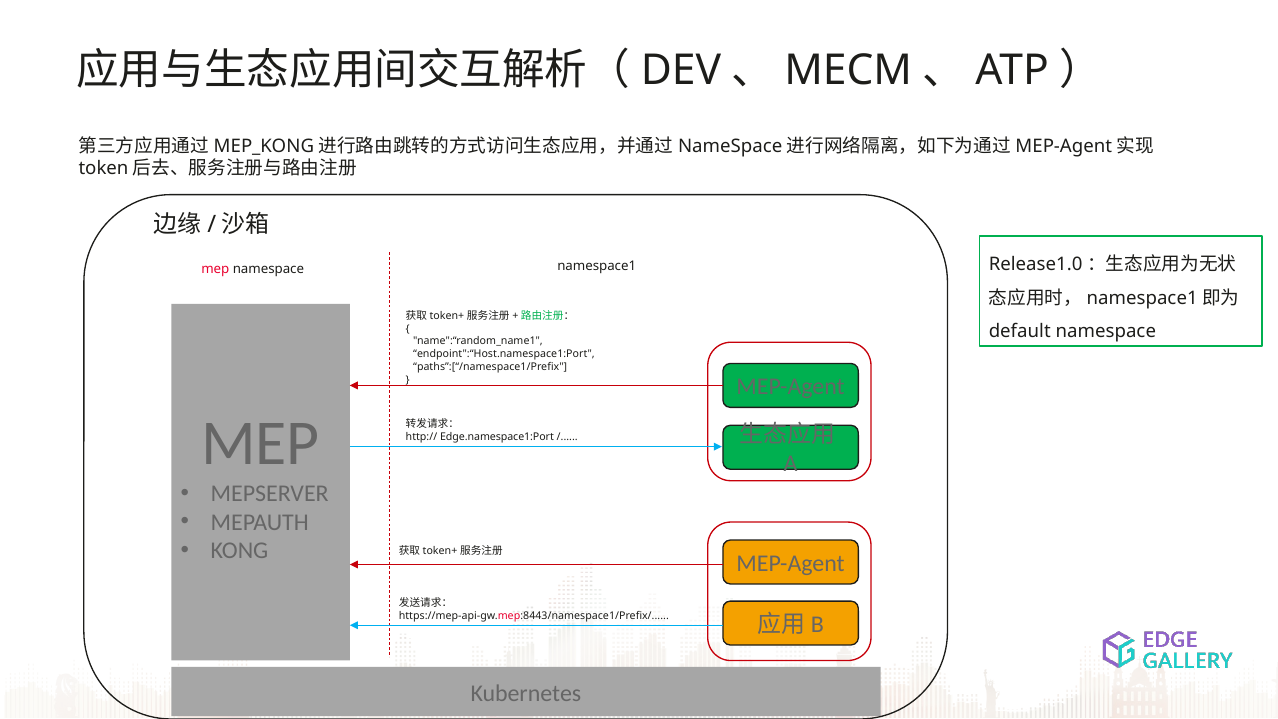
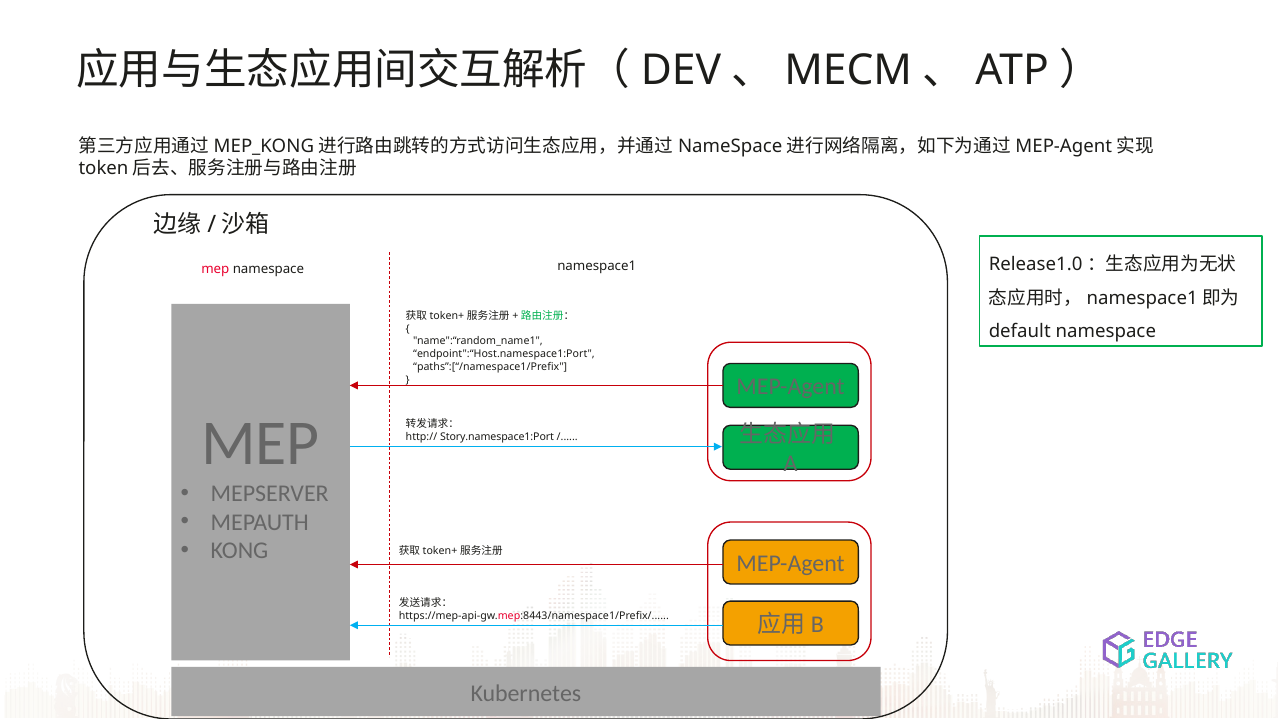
Edge.namespace1:Port: Edge.namespace1:Port -> Story.namespace1:Port
